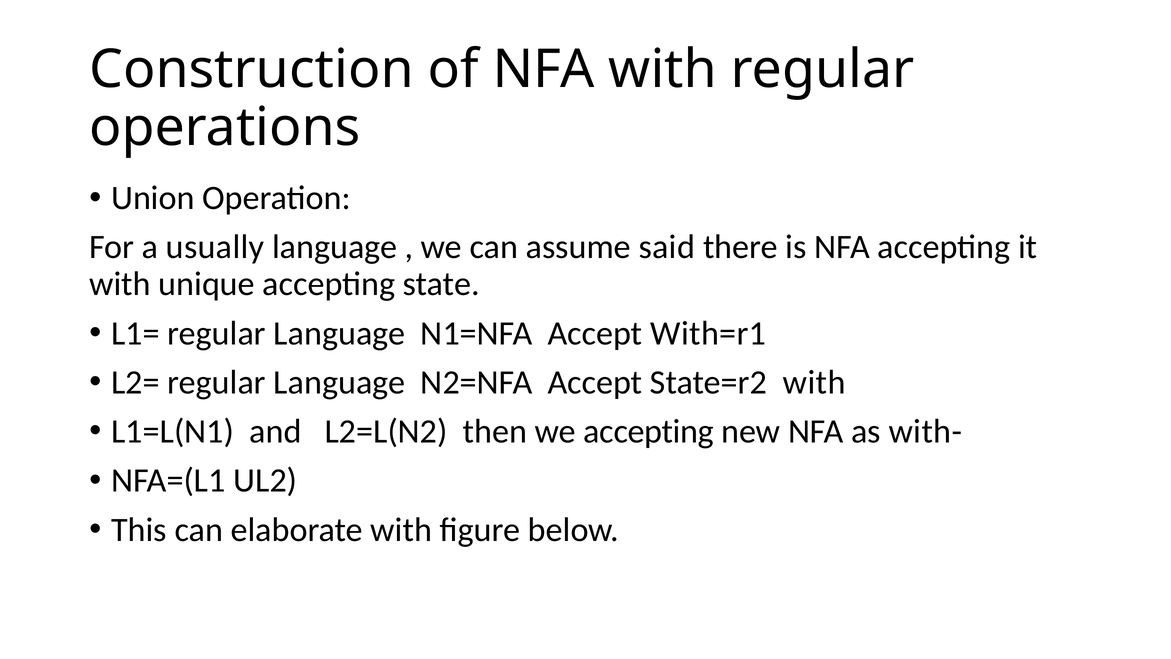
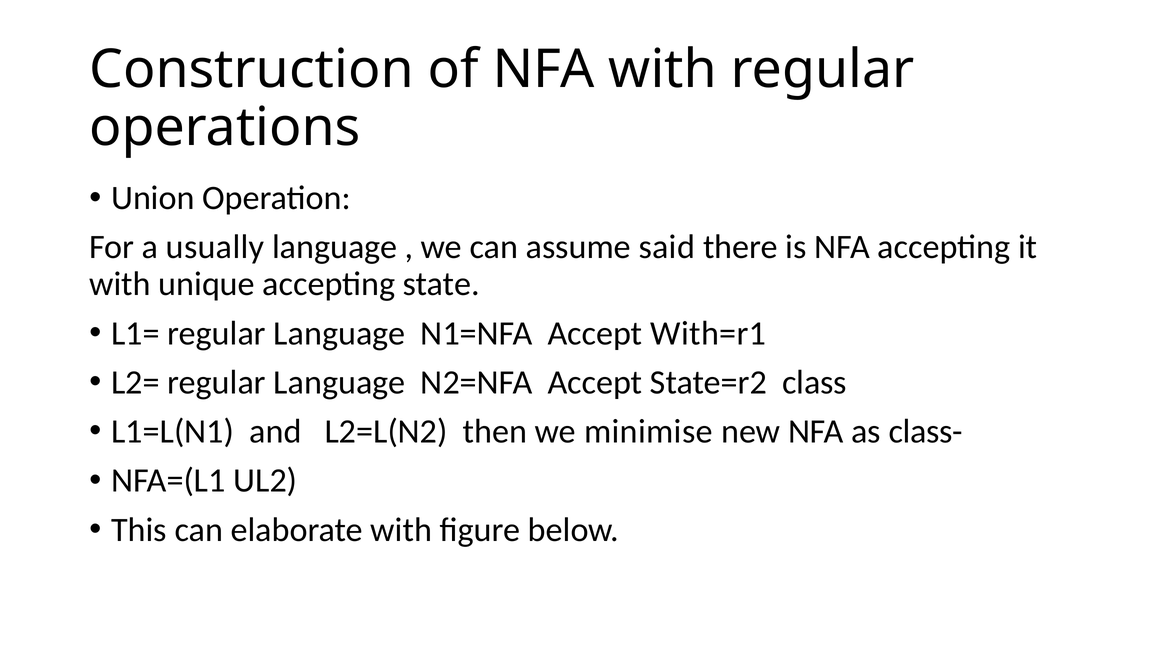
State=r2 with: with -> class
we accepting: accepting -> minimise
with-: with- -> class-
